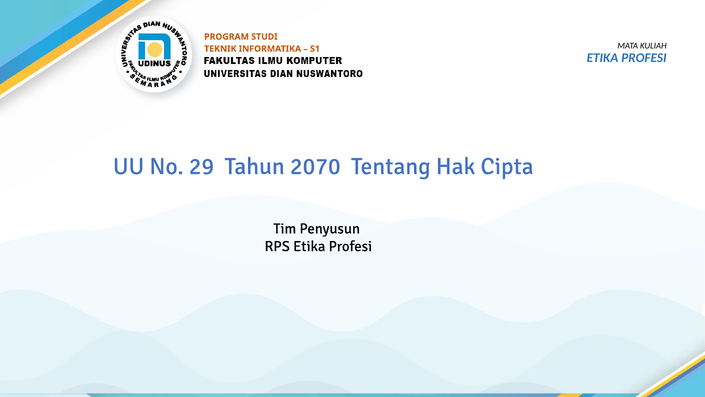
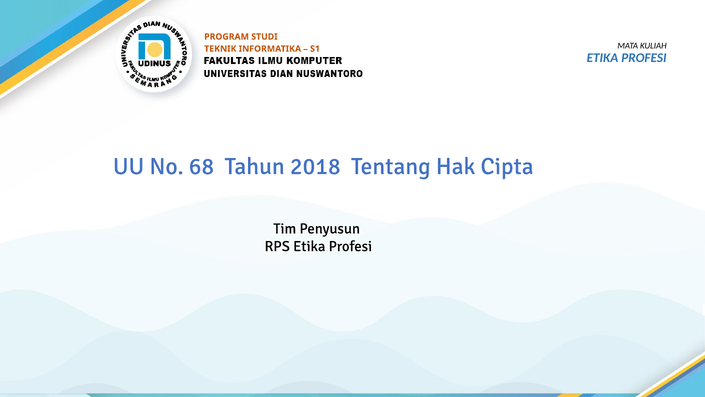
29: 29 -> 68
2070: 2070 -> 2018
